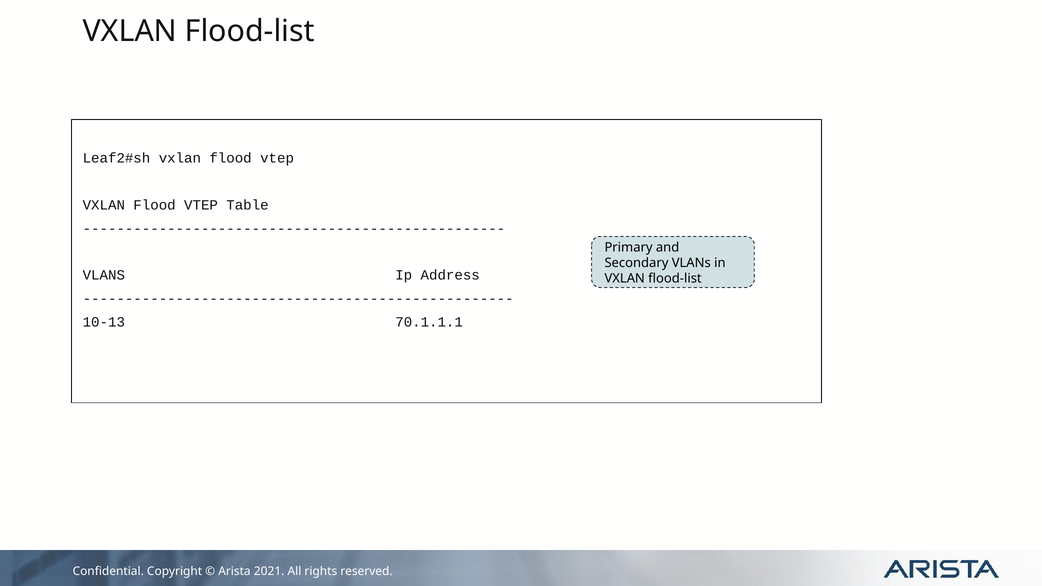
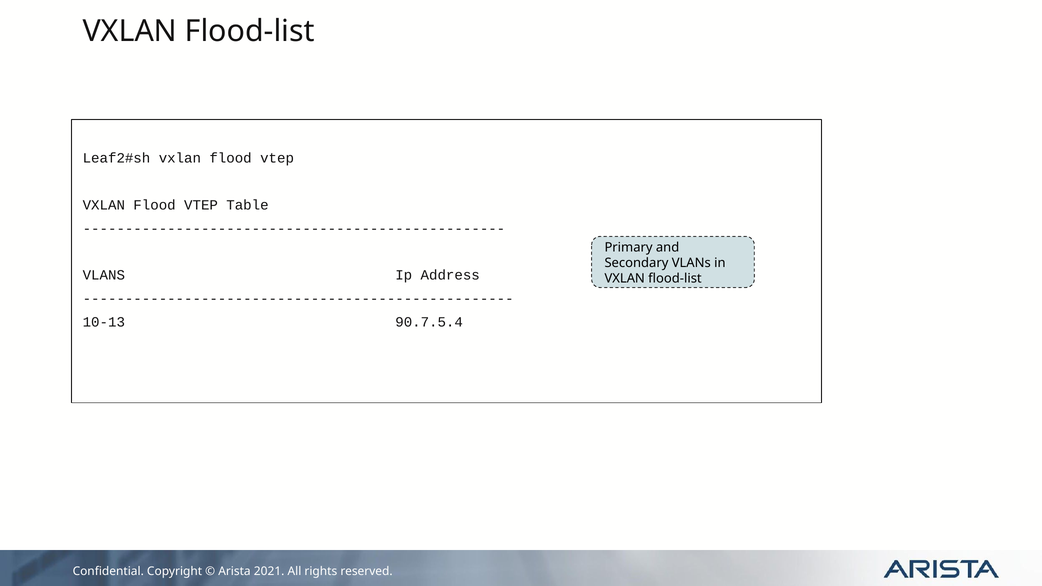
70.1.1.1: 70.1.1.1 -> 90.7.5.4
